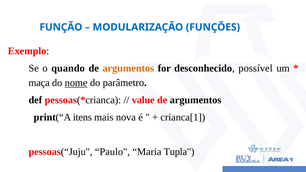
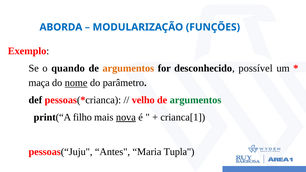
FUNÇÃO: FUNÇÃO -> ABORDA
value: value -> velho
argumentos at (196, 100) colour: black -> green
itens: itens -> filho
nova underline: none -> present
Paulo: Paulo -> Antes
